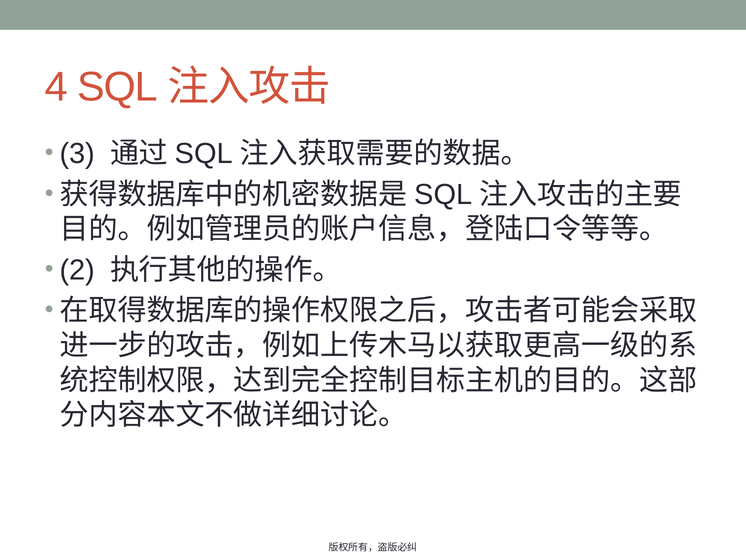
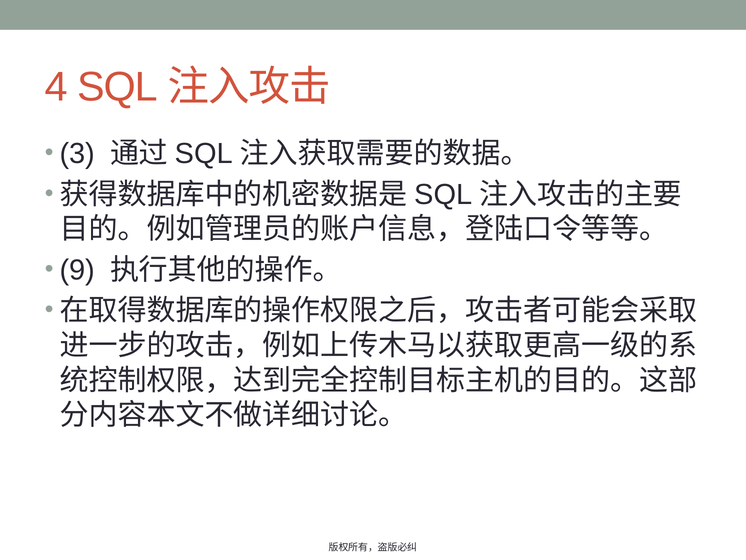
2: 2 -> 9
